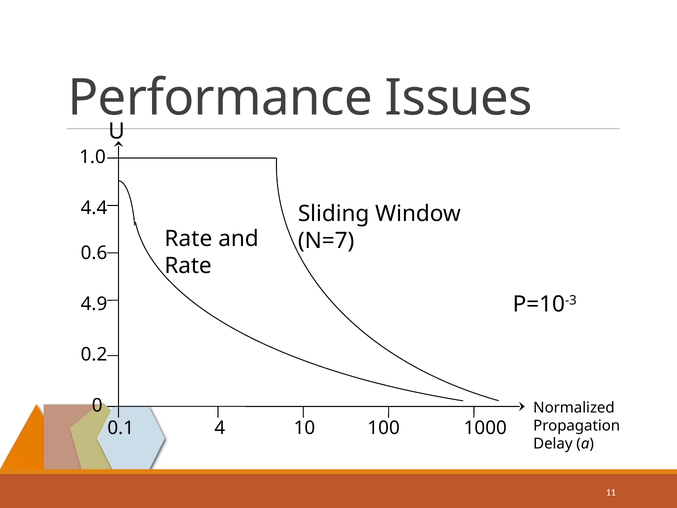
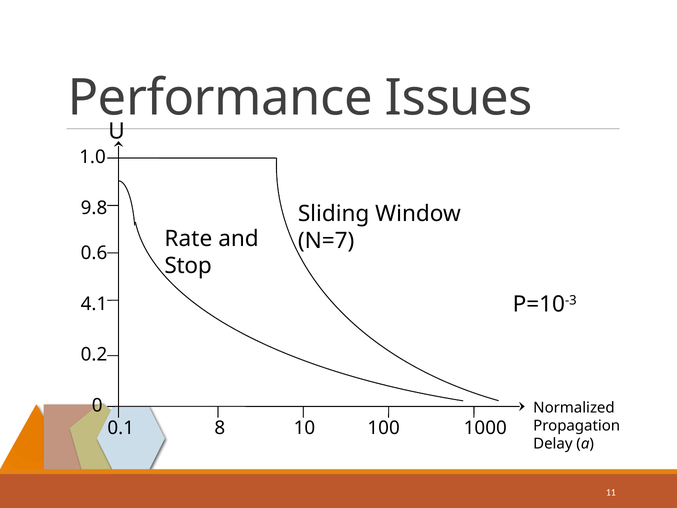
4.4: 4.4 -> 9.8
Rate at (188, 266): Rate -> Stop
4.9: 4.9 -> 4.1
4: 4 -> 8
